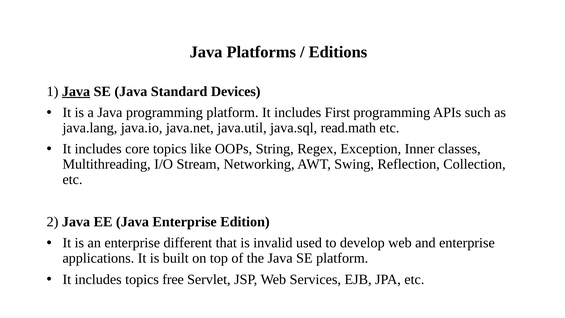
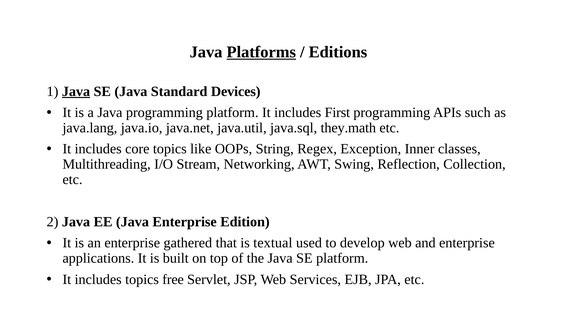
Platforms underline: none -> present
read.math: read.math -> they.math
different: different -> gathered
invalid: invalid -> textual
